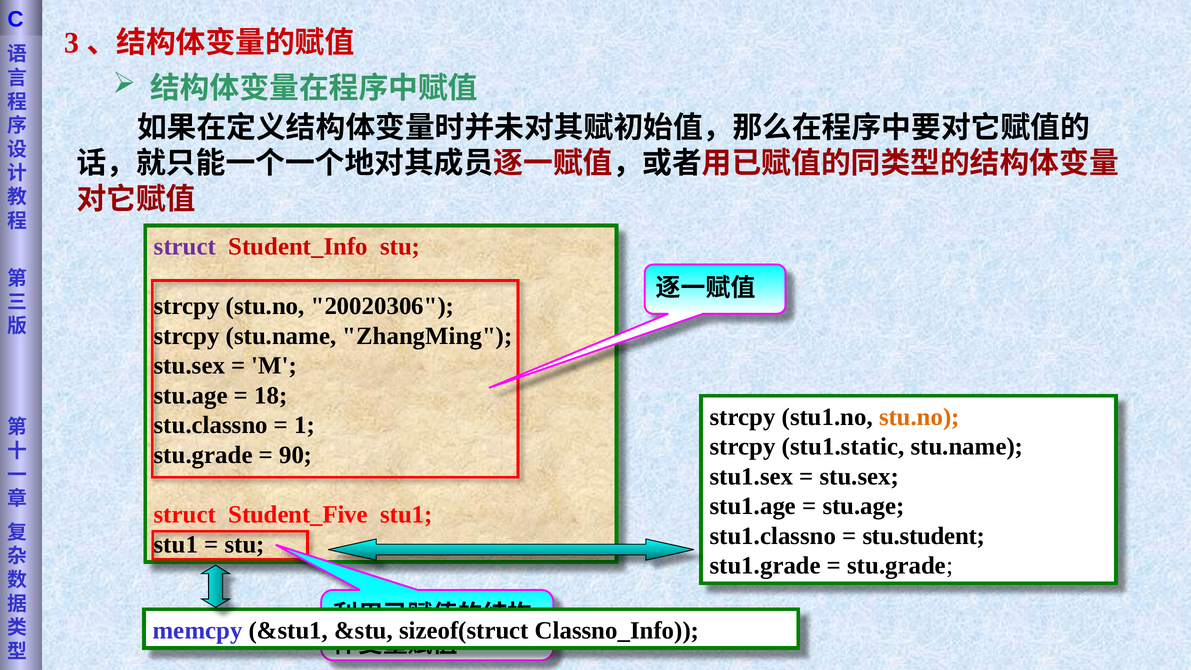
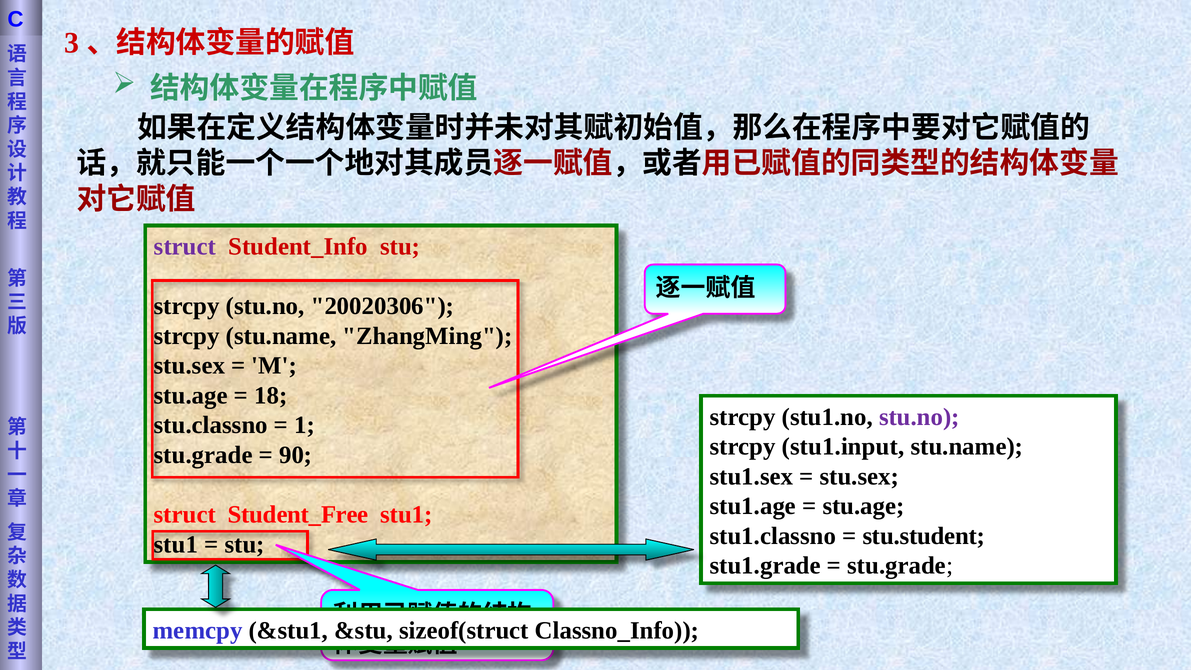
stu.no at (919, 417) colour: orange -> purple
stu1.static: stu1.static -> stu1.input
Student_Five: Student_Five -> Student_Free
